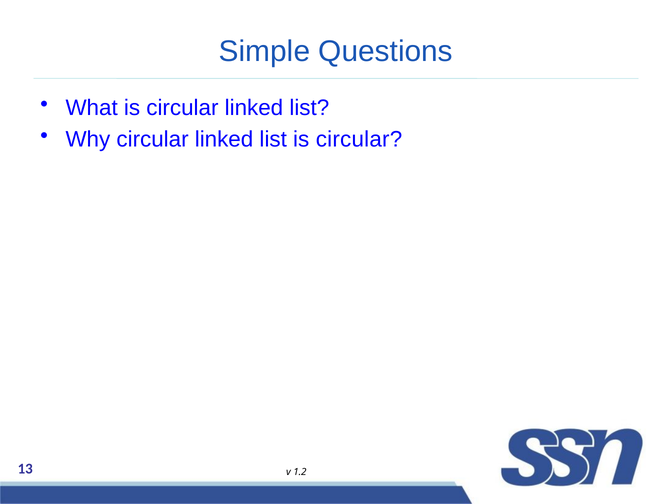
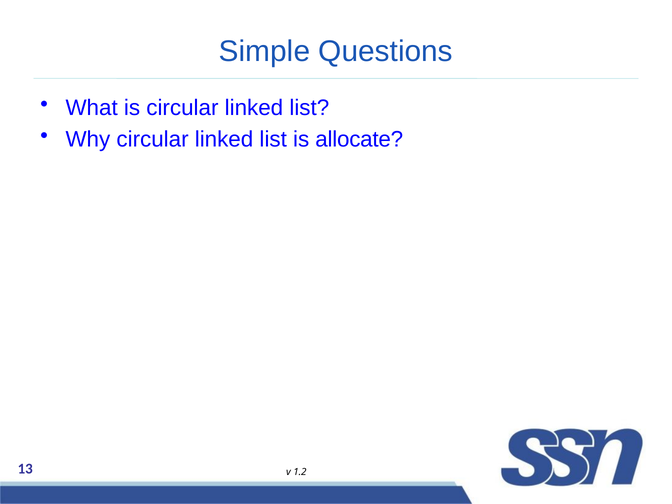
list is circular: circular -> allocate
